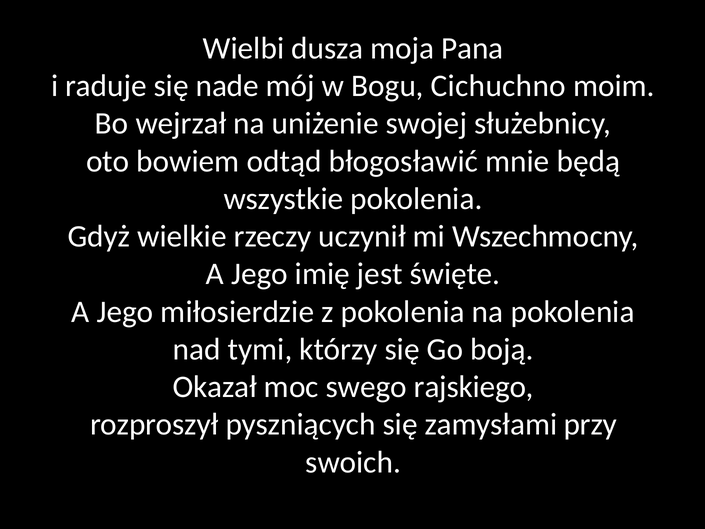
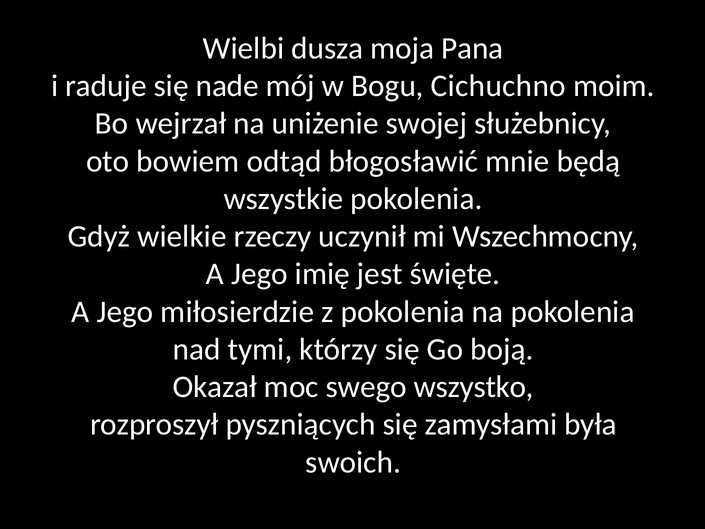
rajskiego: rajskiego -> wszystko
przy: przy -> była
